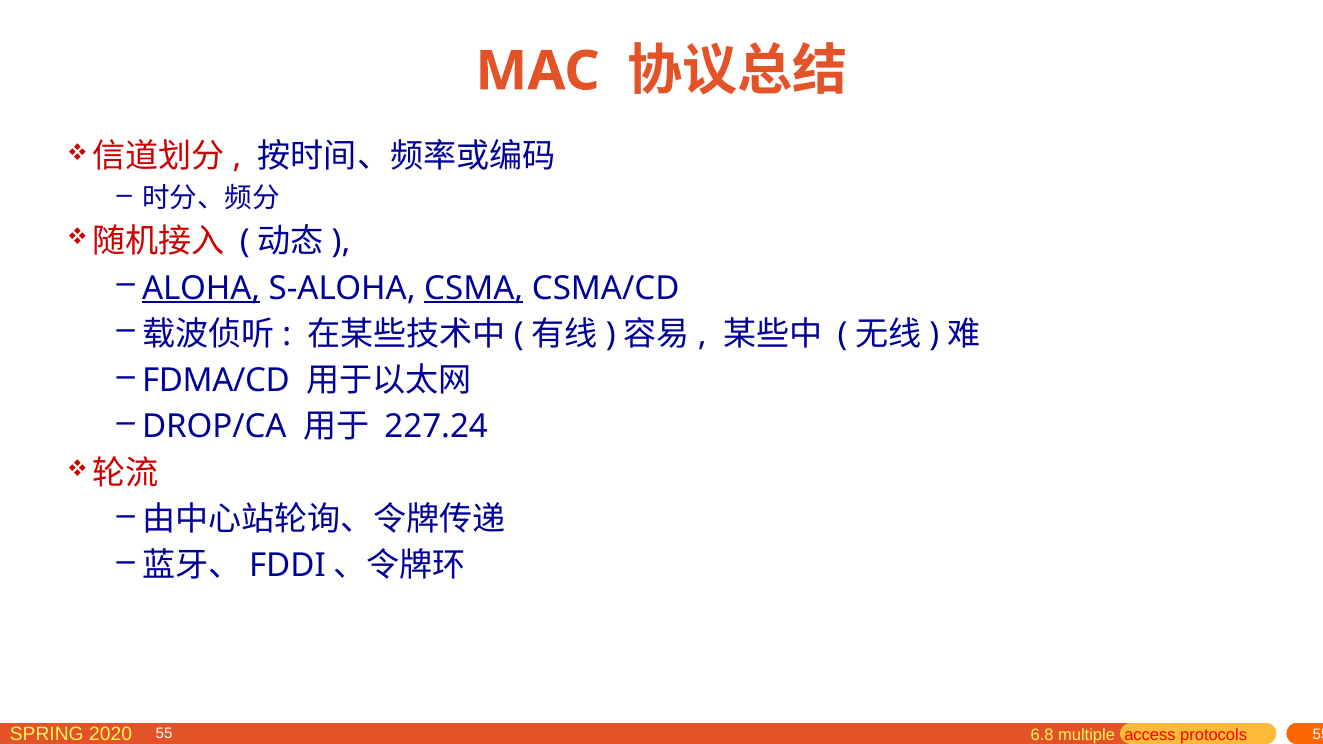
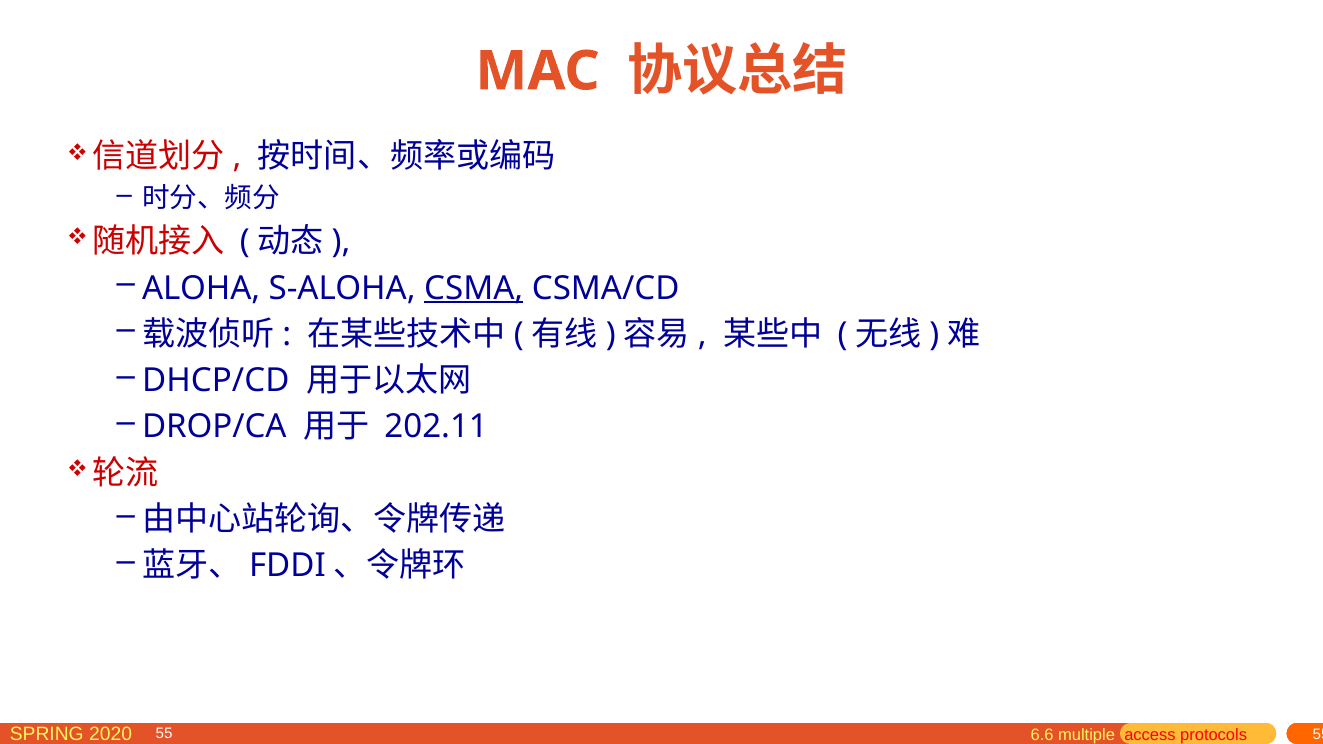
ALOHA underline: present -> none
FDMA/CD: FDMA/CD -> DHCP/CD
227.24: 227.24 -> 202.11
6.8: 6.8 -> 6.6
